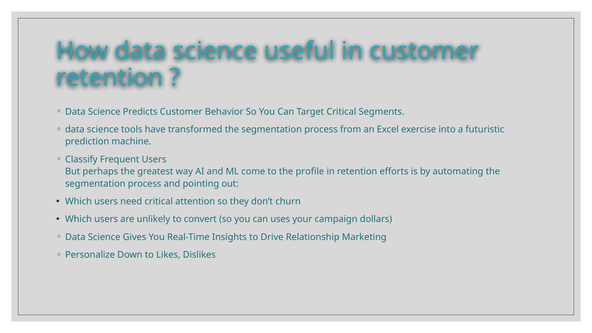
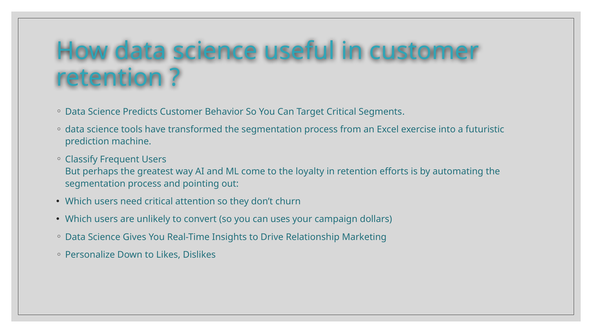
profile: profile -> loyalty
